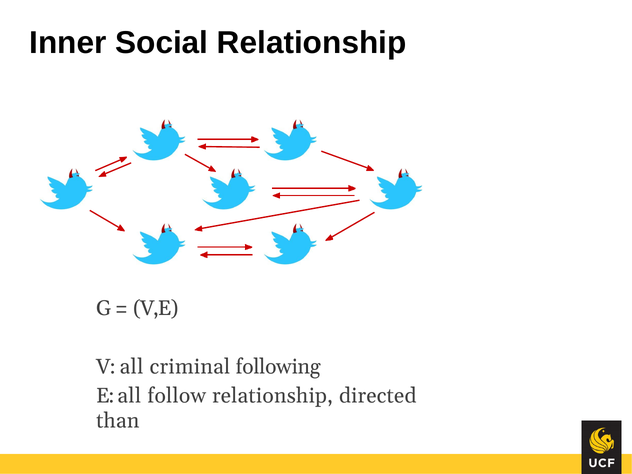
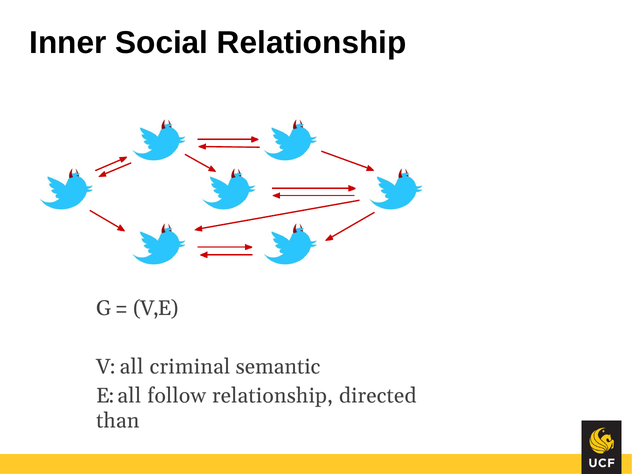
following: following -> semantic
